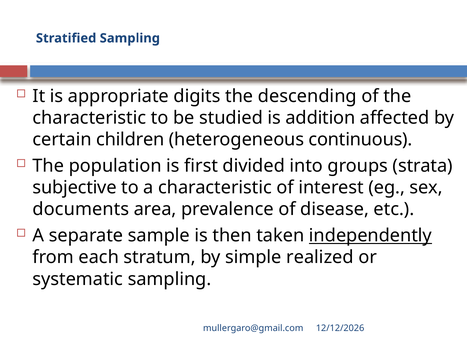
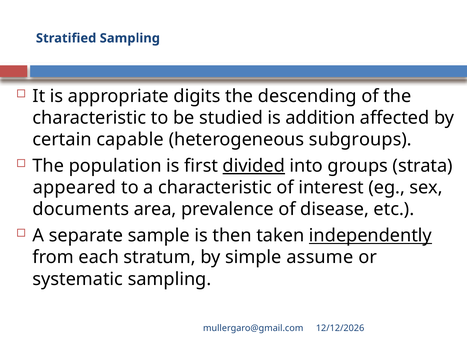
children: children -> capable
continuous: continuous -> subgroups
divided underline: none -> present
subjective: subjective -> appeared
realized: realized -> assume
